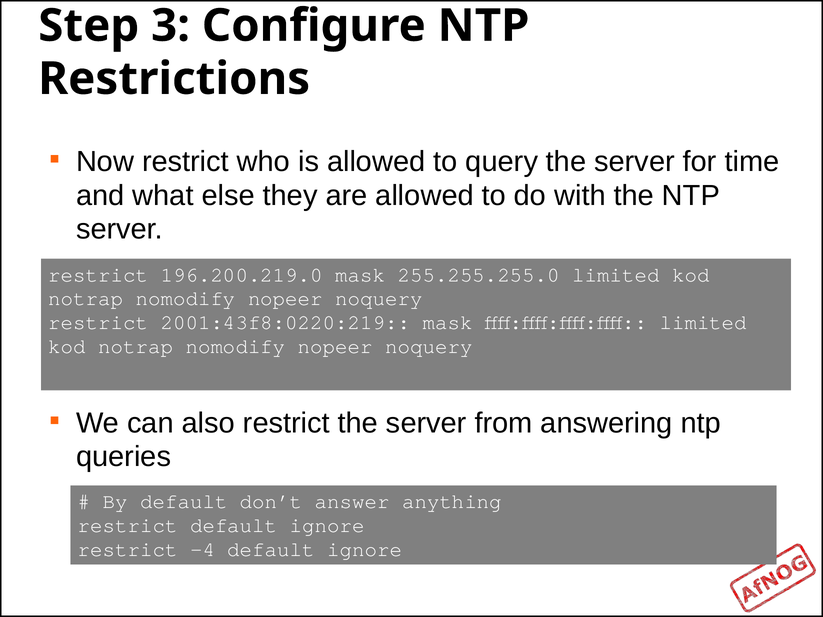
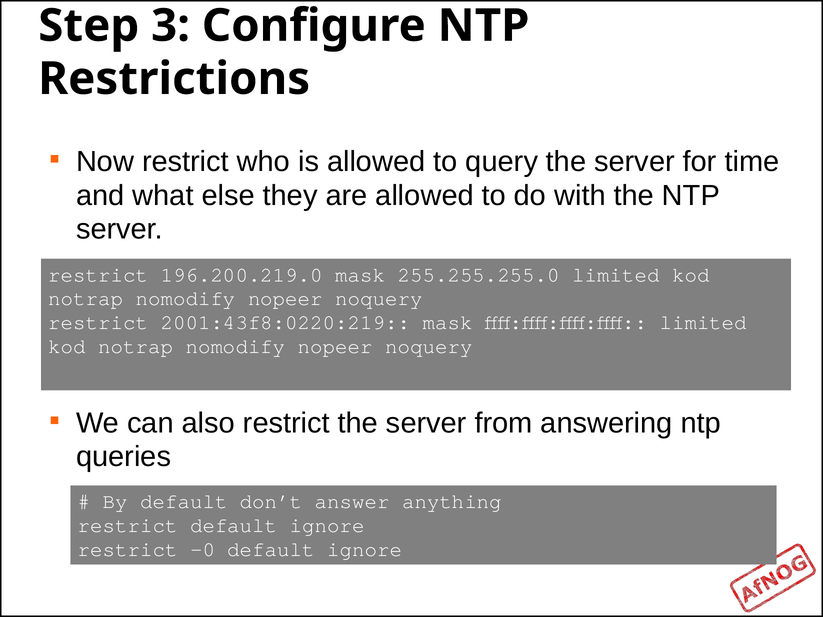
-4: -4 -> -0
